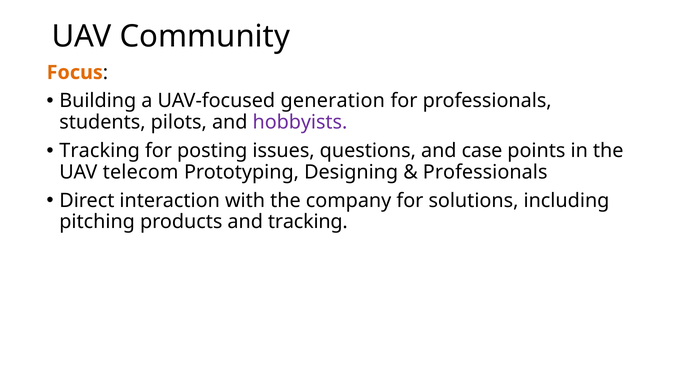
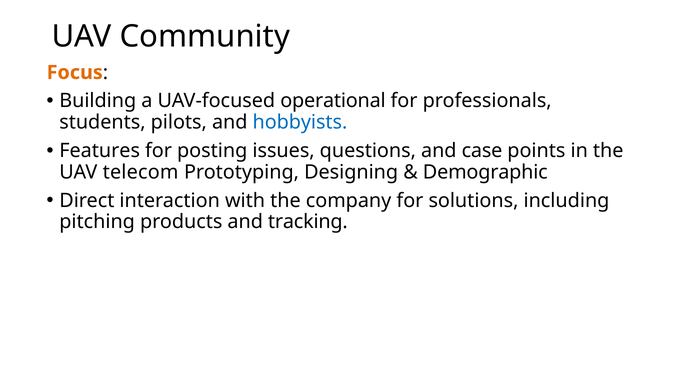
generation: generation -> operational
hobbyists colour: purple -> blue
Tracking at (100, 151): Tracking -> Features
Professionals at (485, 172): Professionals -> Demographic
